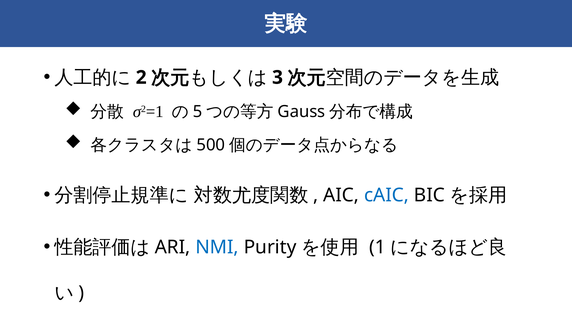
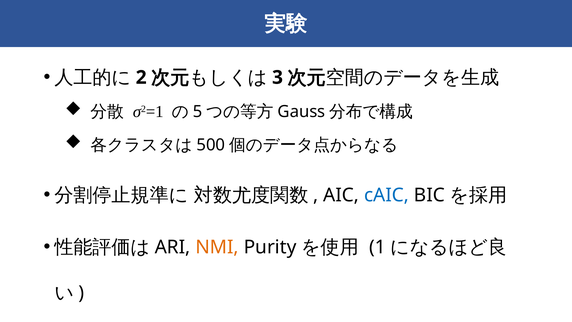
NMI colour: blue -> orange
